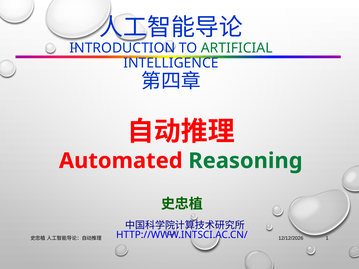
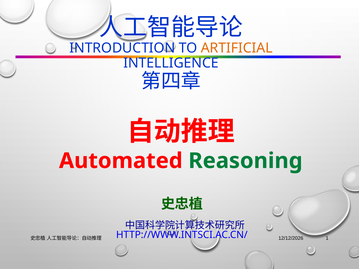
ARTIFICIAL colour: green -> orange
